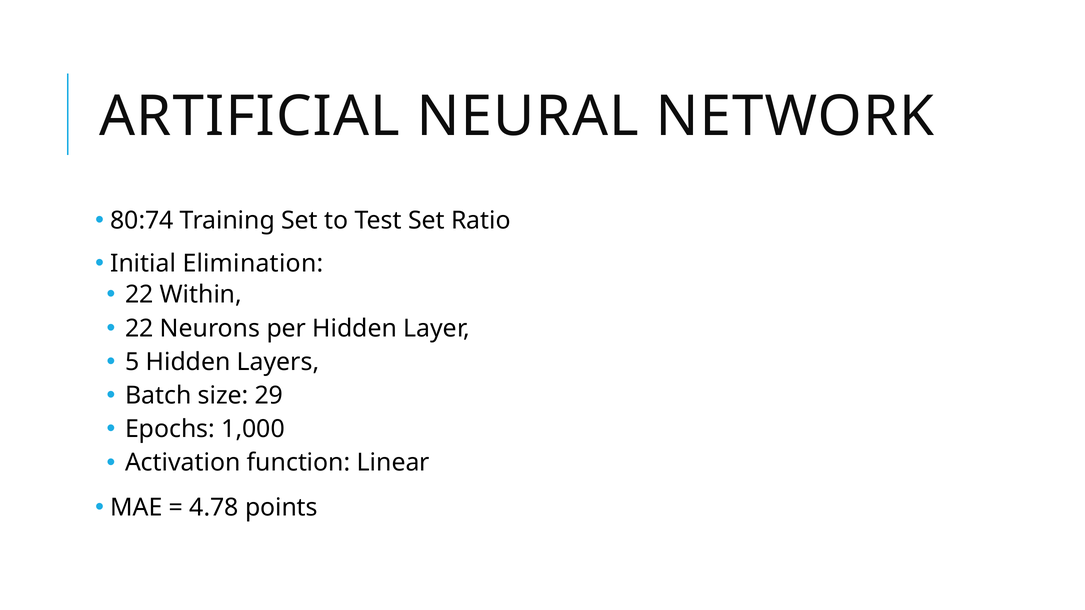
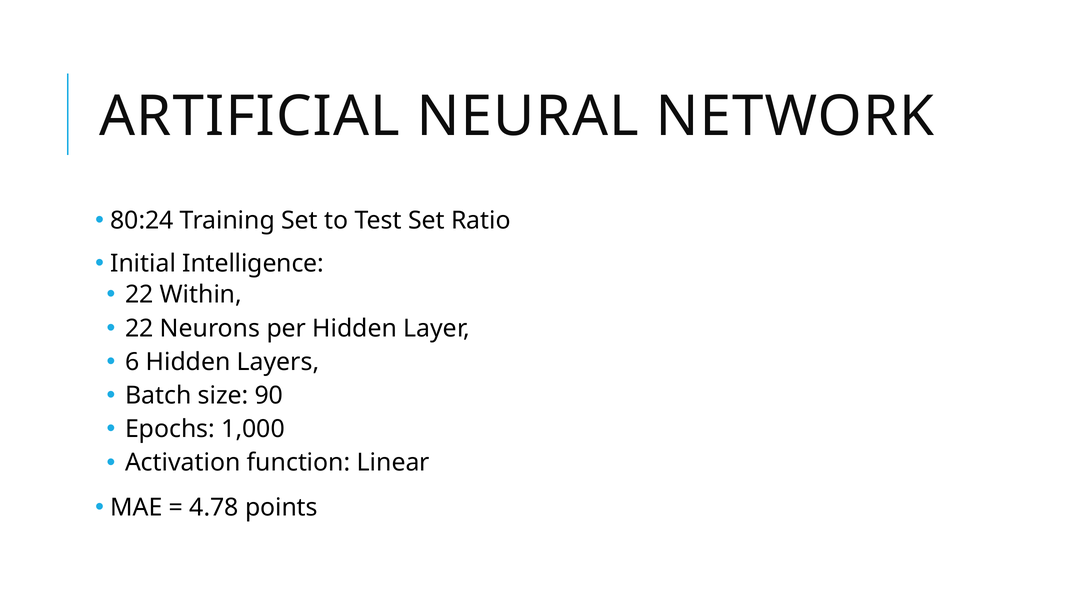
80:74: 80:74 -> 80:24
Elimination: Elimination -> Intelligence
5: 5 -> 6
29: 29 -> 90
